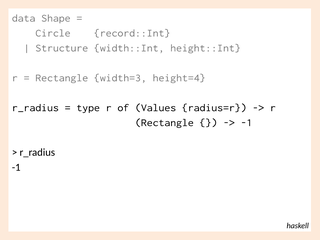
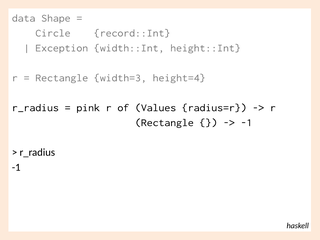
Structure: Structure -> Exception
type: type -> pink
